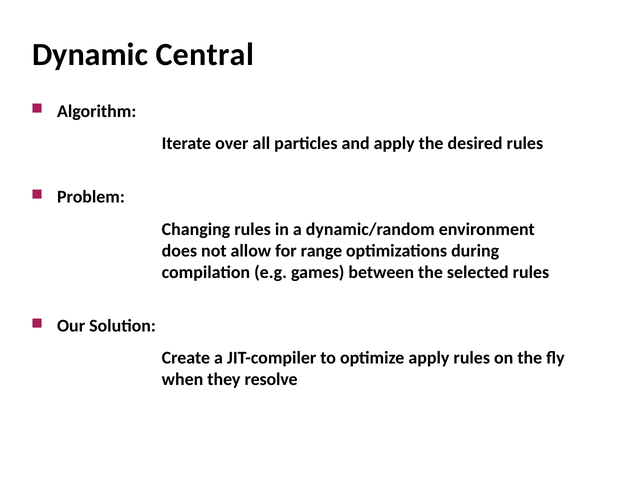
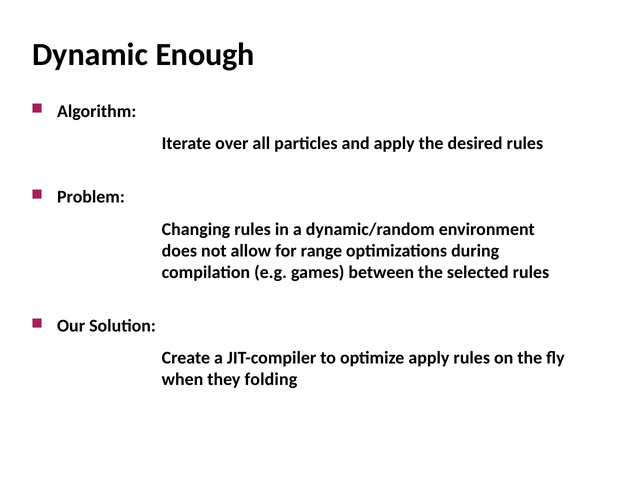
Central: Central -> Enough
resolve: resolve -> folding
